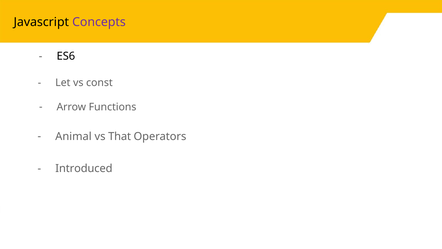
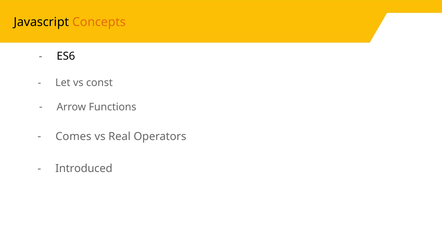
Concepts colour: purple -> orange
Animal: Animal -> Comes
That: That -> Real
